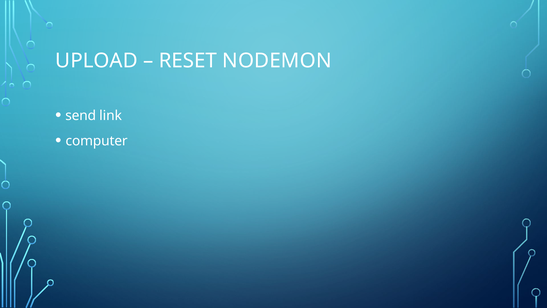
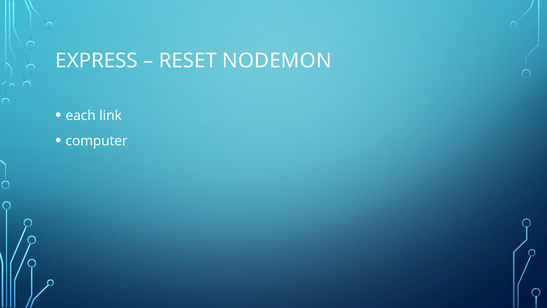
UPLOAD: UPLOAD -> EXPRESS
send: send -> each
